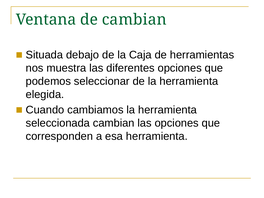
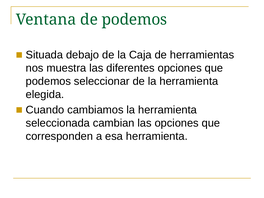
de cambian: cambian -> podemos
